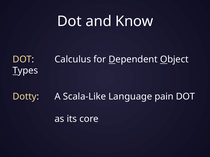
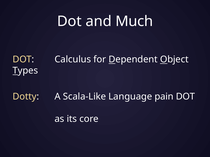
Know: Know -> Much
